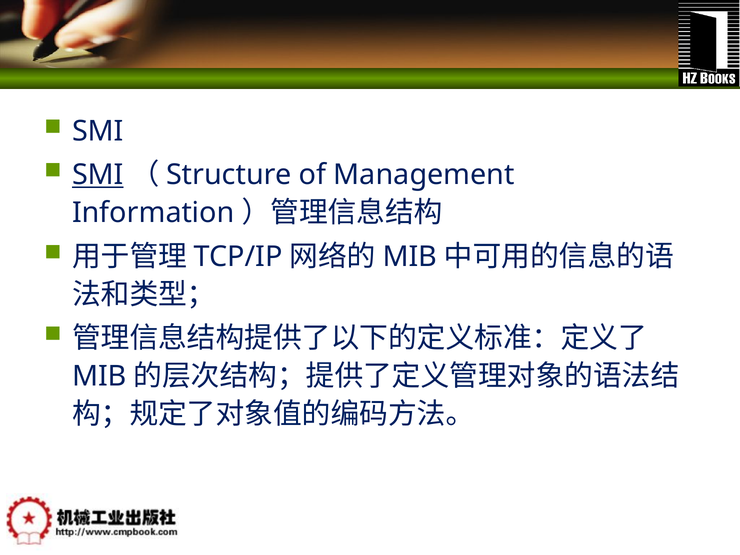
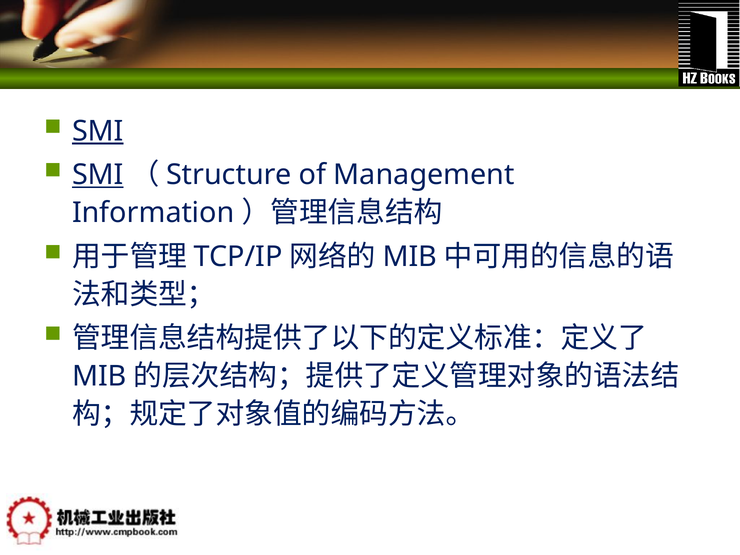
SMI at (98, 131) underline: none -> present
